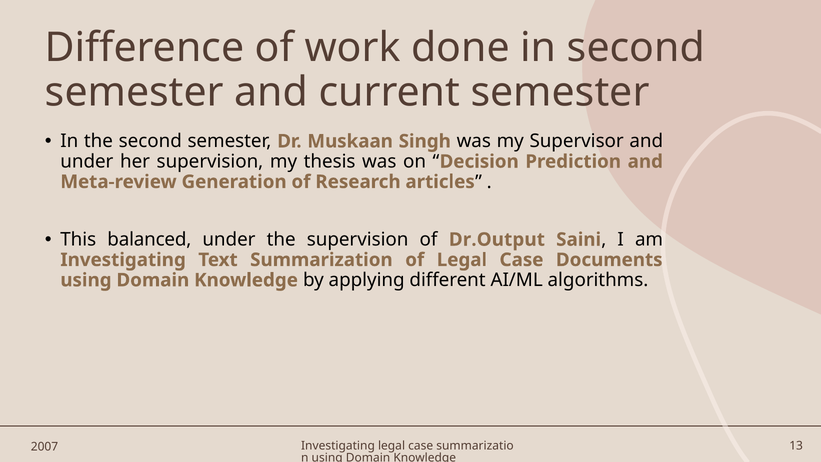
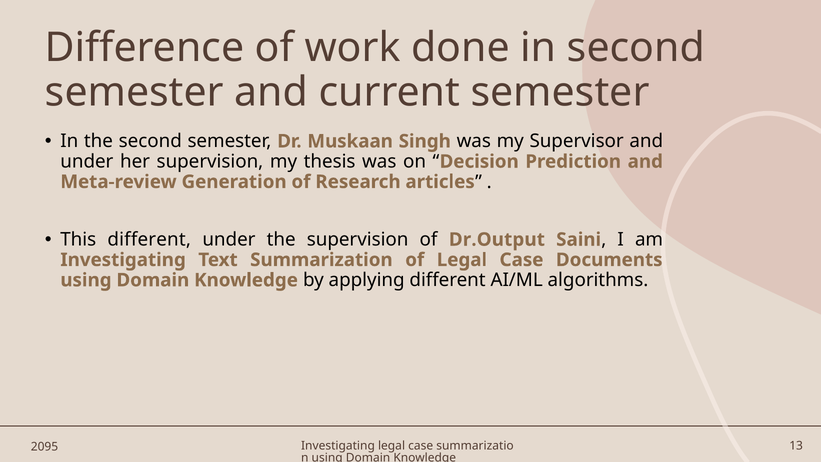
This balanced: balanced -> different
2007: 2007 -> 2095
